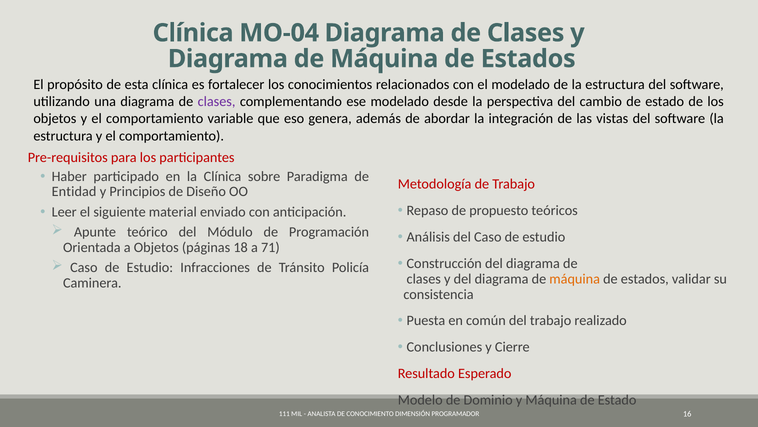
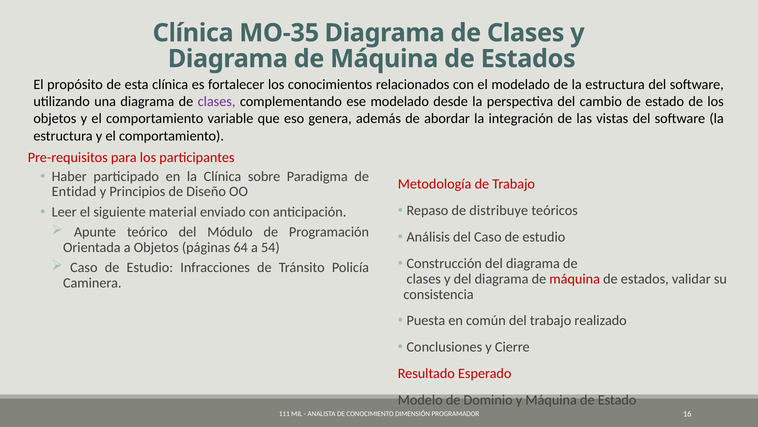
MO-04: MO-04 -> MO-35
propuesto: propuesto -> distribuye
18: 18 -> 64
71: 71 -> 54
máquina at (575, 279) colour: orange -> red
